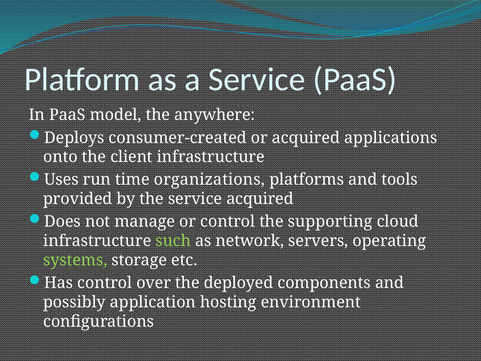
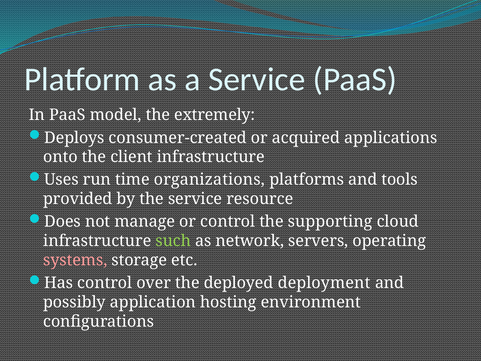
anywhere: anywhere -> extremely
service acquired: acquired -> resource
systems colour: light green -> pink
components: components -> deployment
